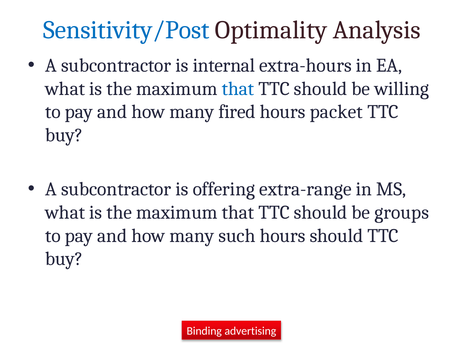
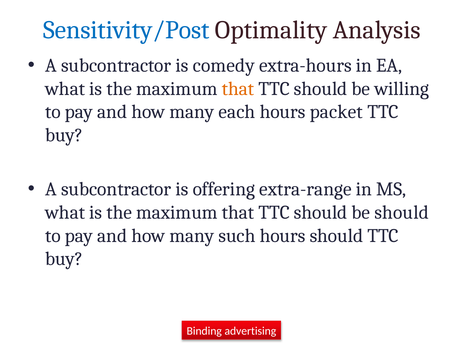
internal: internal -> comedy
that at (238, 89) colour: blue -> orange
fired: fired -> each
be groups: groups -> should
